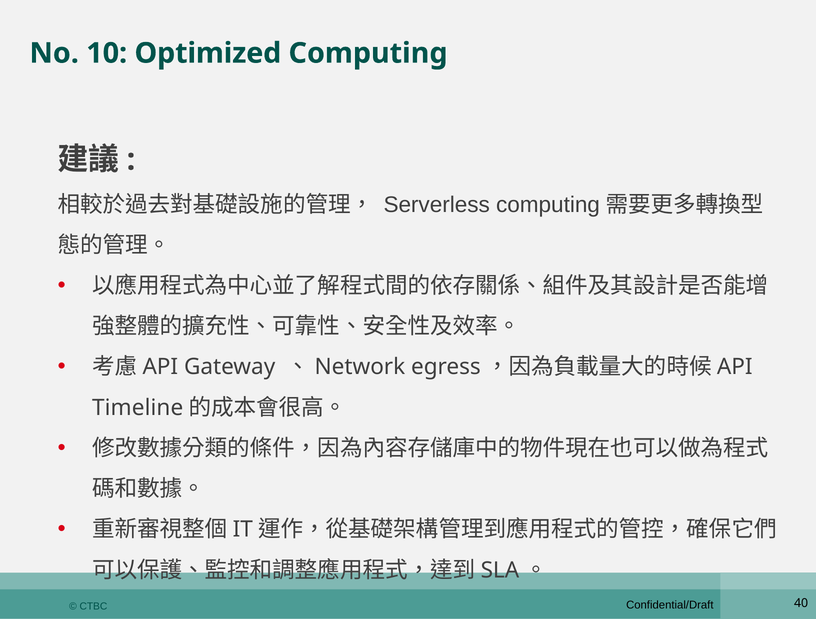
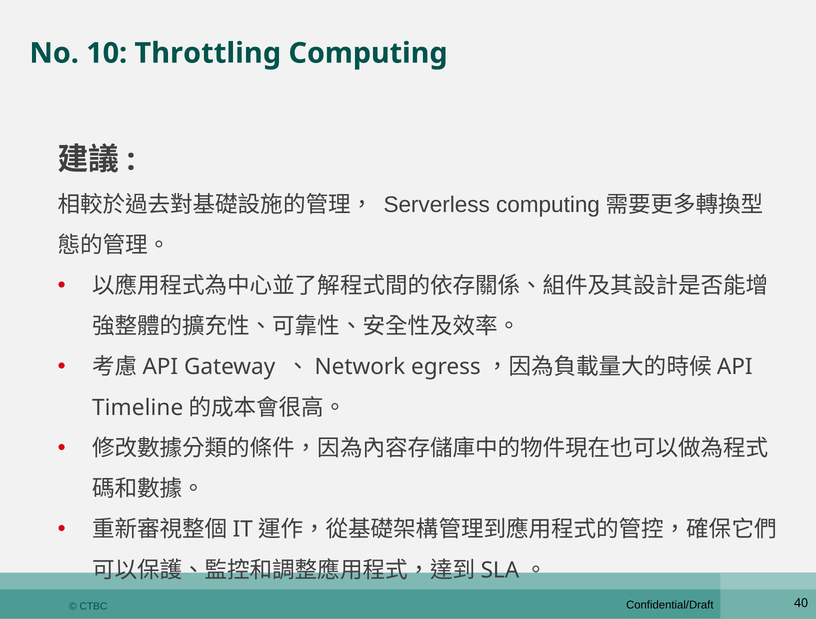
Optimized: Optimized -> Throttling
